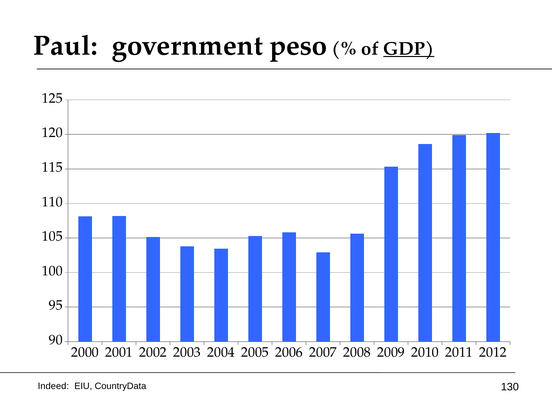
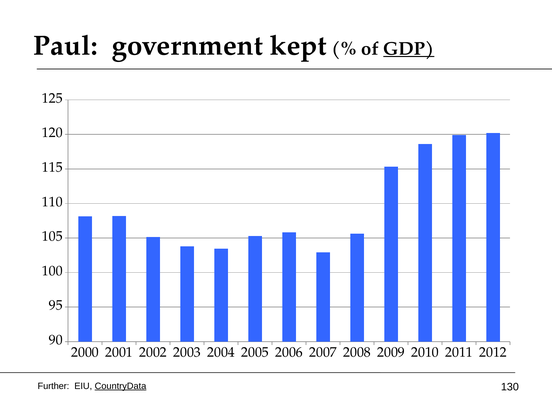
peso: peso -> kept
Indeed: Indeed -> Further
CountryData underline: none -> present
